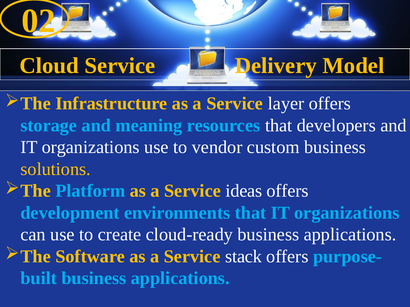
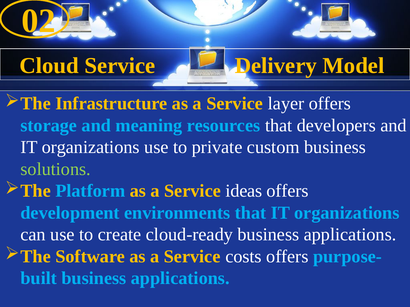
vendor: vendor -> private
solutions colour: yellow -> light green
stack: stack -> costs
